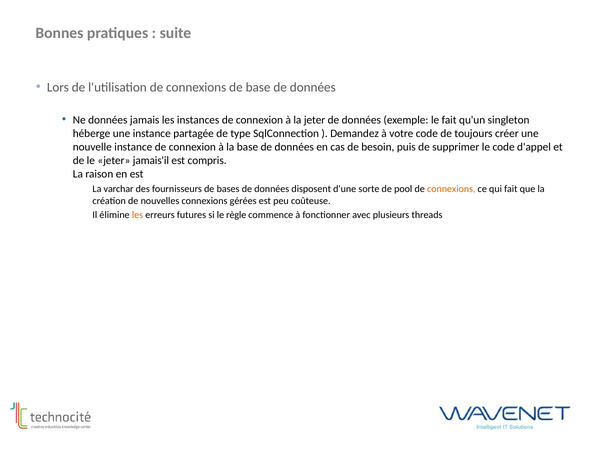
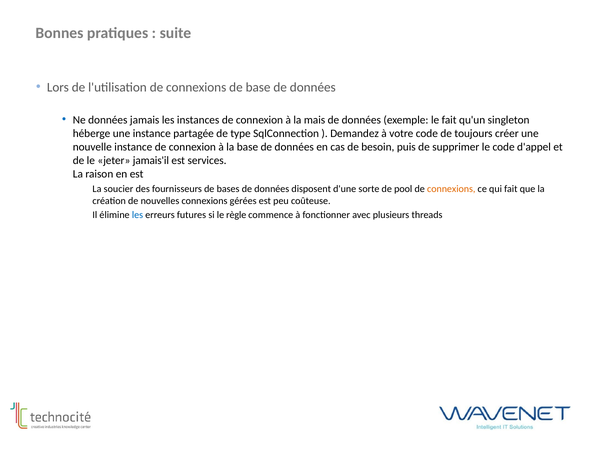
la jeter: jeter -> mais
compris: compris -> services
varchar: varchar -> soucier
les at (138, 215) colour: orange -> blue
